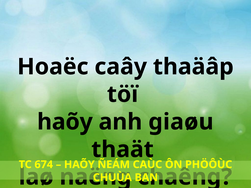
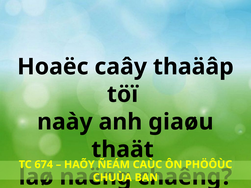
haõy at (65, 122): haõy -> naày
